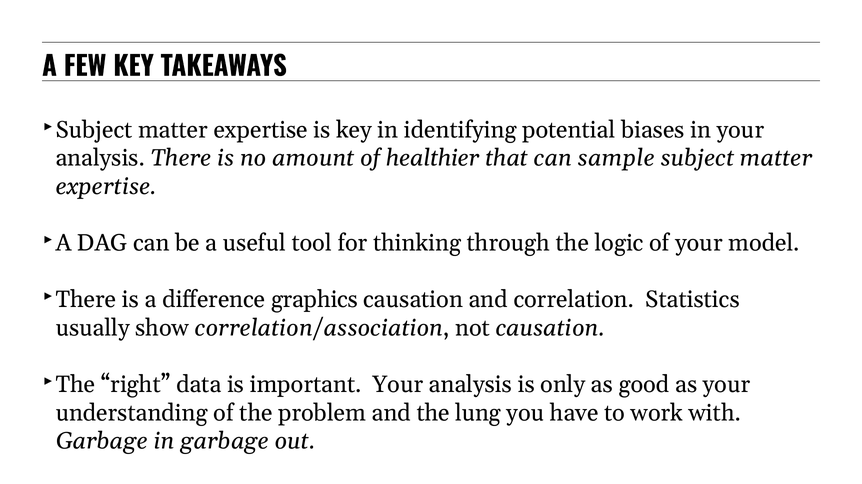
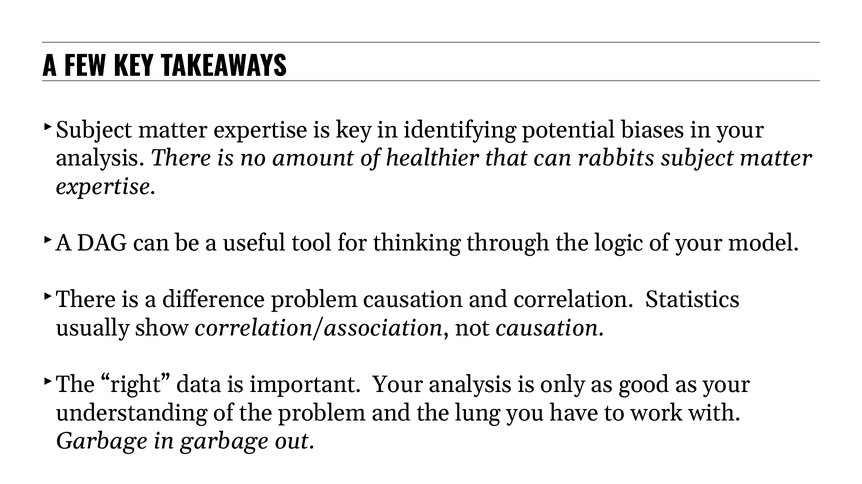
sample: sample -> rabbits
difference graphics: graphics -> problem
